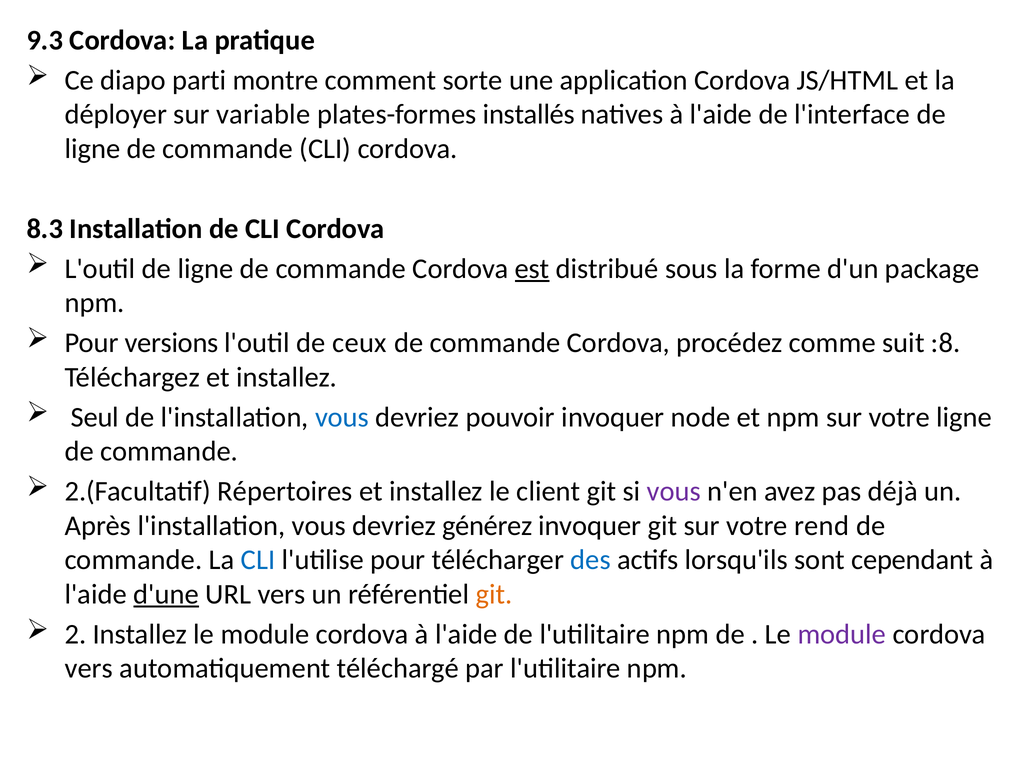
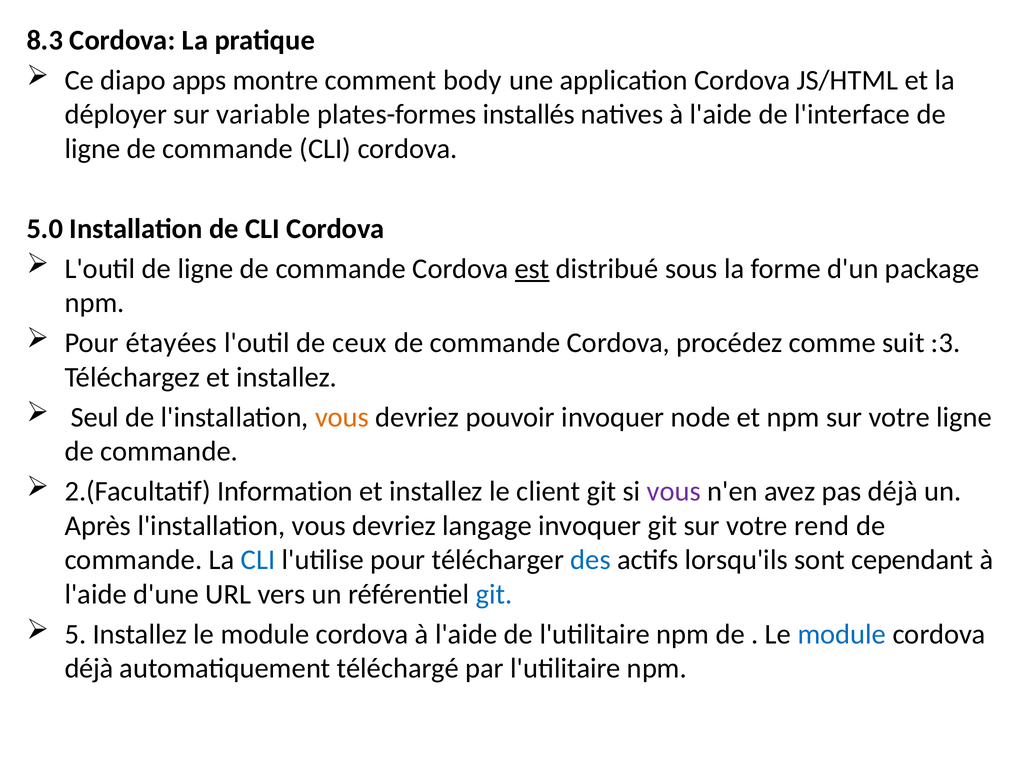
9.3: 9.3 -> 8.3
parti: parti -> apps
sorte: sorte -> body
8.3: 8.3 -> 5.0
versions: versions -> étayées
:8: :8 -> :3
vous at (342, 417) colour: blue -> orange
Répertoires: Répertoires -> Information
générez: générez -> langage
d'une underline: present -> none
git at (494, 594) colour: orange -> blue
2: 2 -> 5
module at (842, 634) colour: purple -> blue
vers at (89, 669): vers -> déjà
